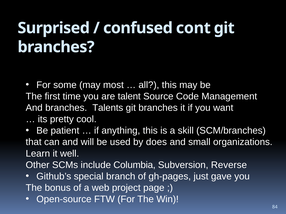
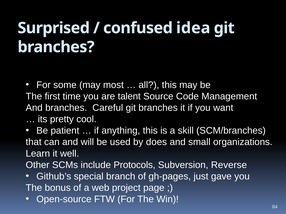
cont: cont -> idea
Talents: Talents -> Careful
Columbia: Columbia -> Protocols
